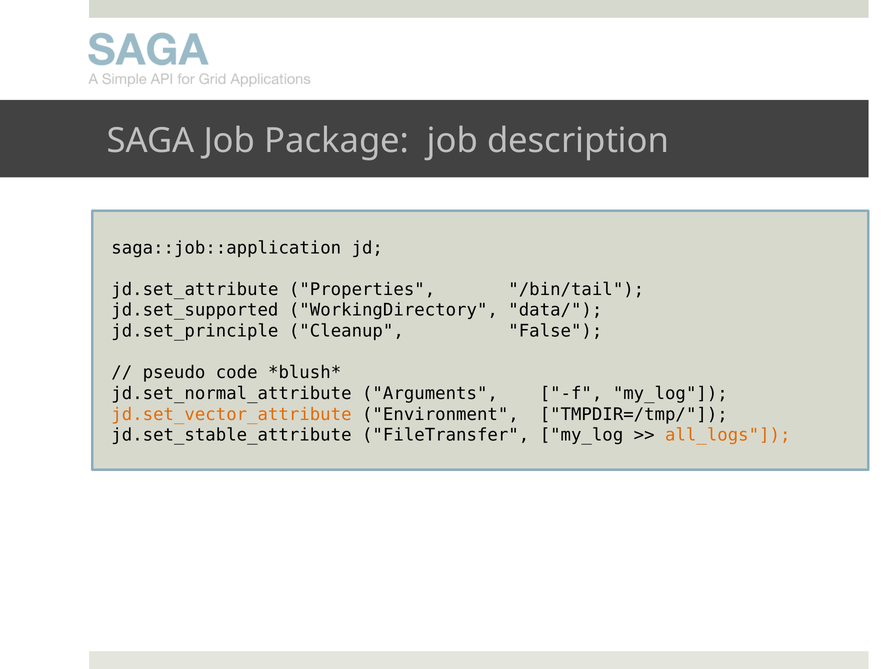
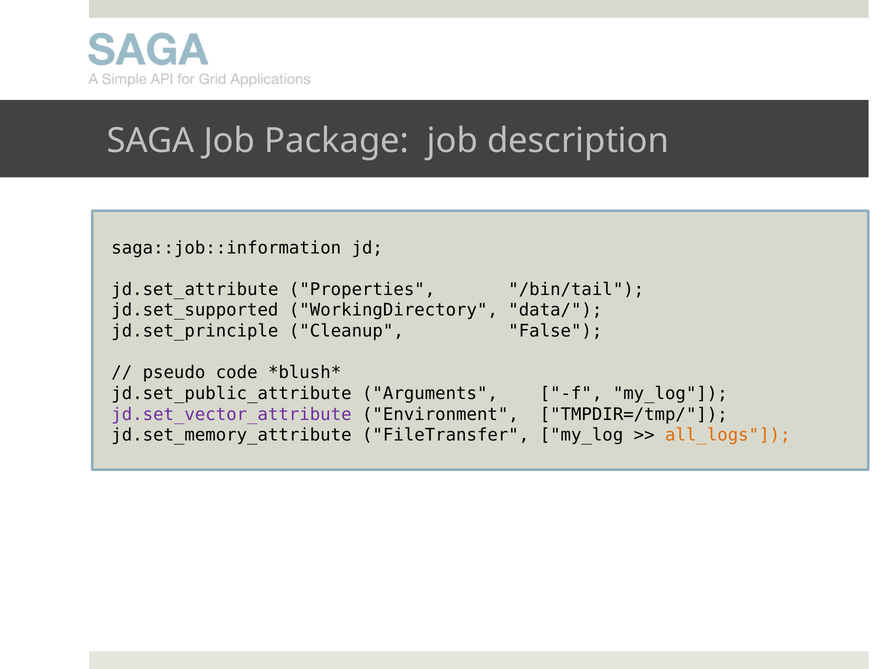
saga::job::application: saga::job::application -> saga::job::information
jd.set_normal_attribute: jd.set_normal_attribute -> jd.set_public_attribute
jd.set_vector_attribute colour: orange -> purple
jd.set_stable_attribute: jd.set_stable_attribute -> jd.set_memory_attribute
